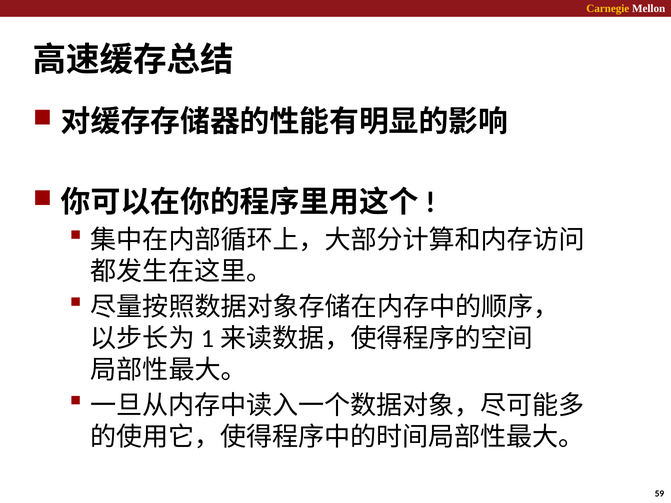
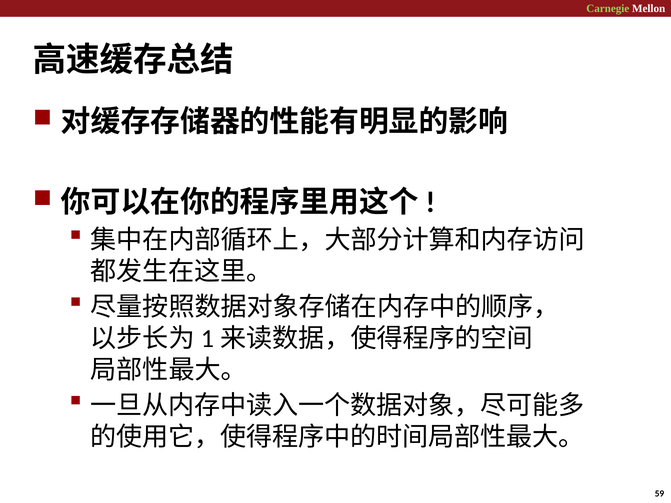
Carnegie colour: yellow -> light green
